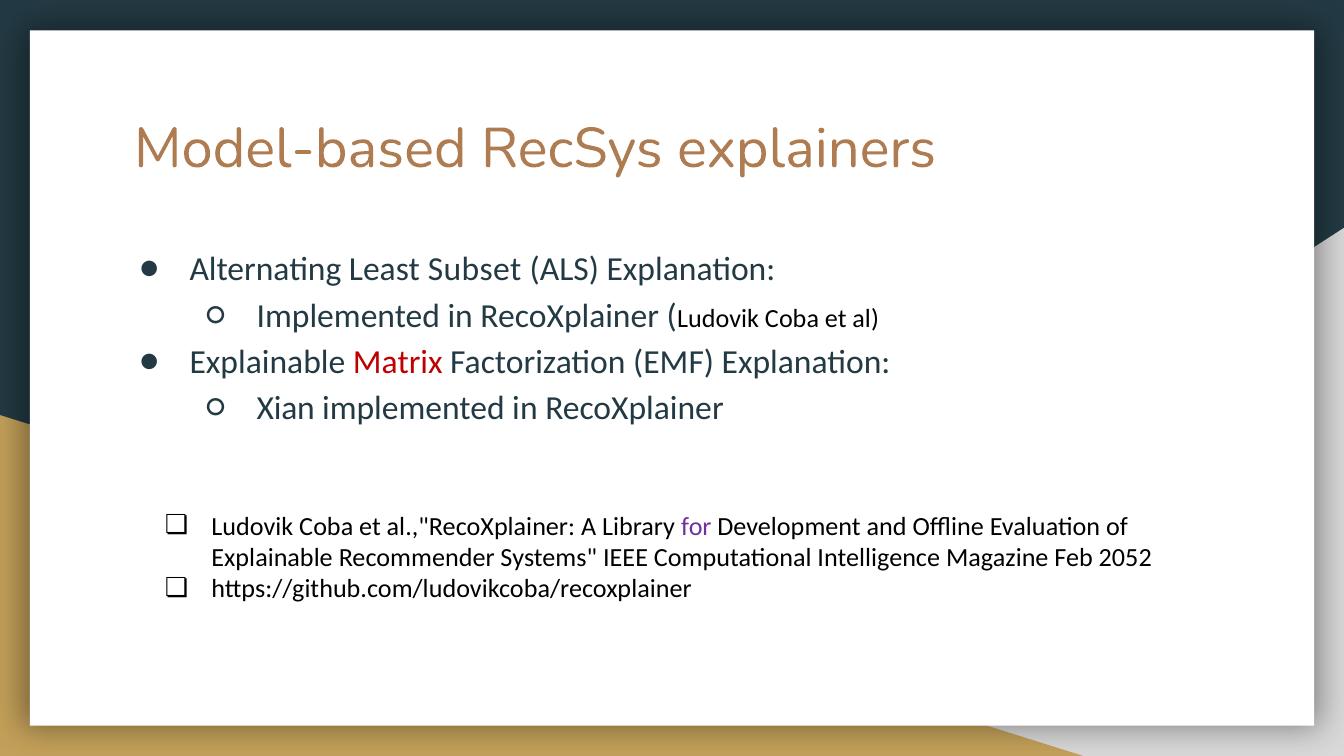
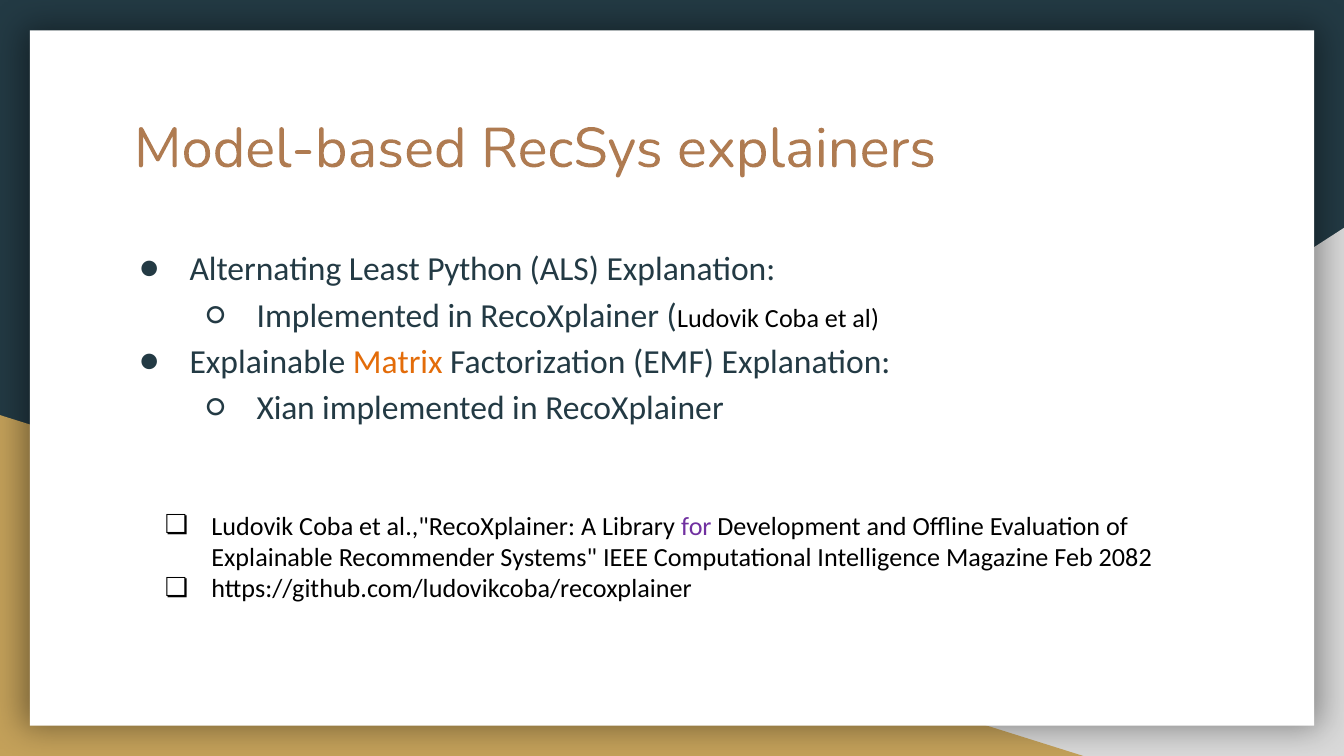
Subset: Subset -> Python
Matrix colour: red -> orange
2052: 2052 -> 2082
